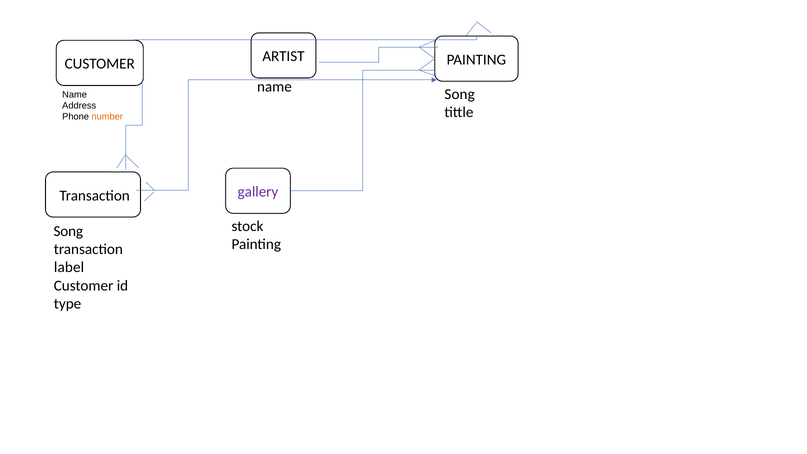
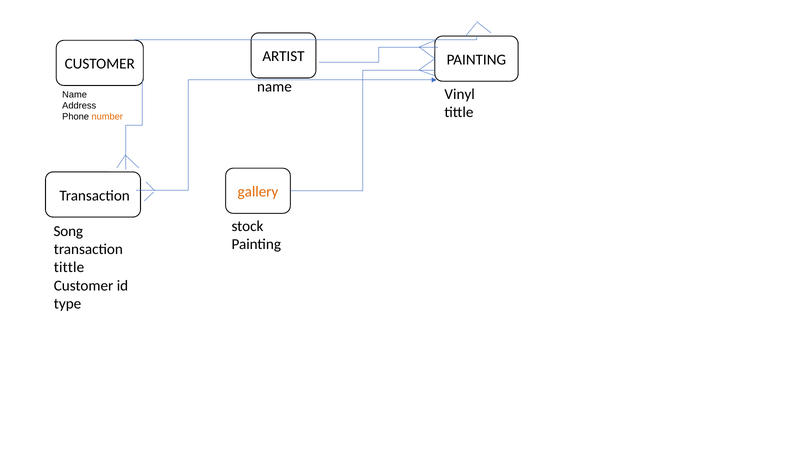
name Song: Song -> Vinyl
gallery colour: purple -> orange
label at (69, 267): label -> tittle
